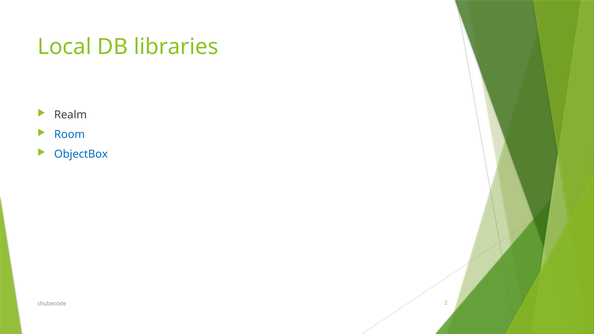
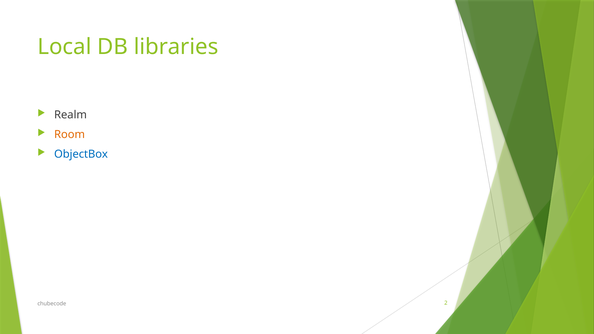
Room colour: blue -> orange
